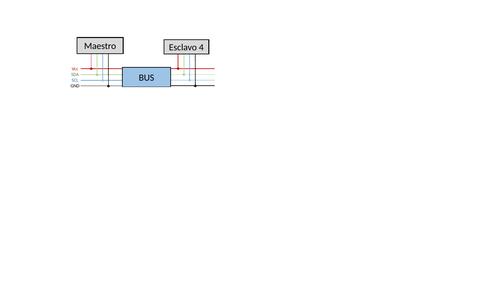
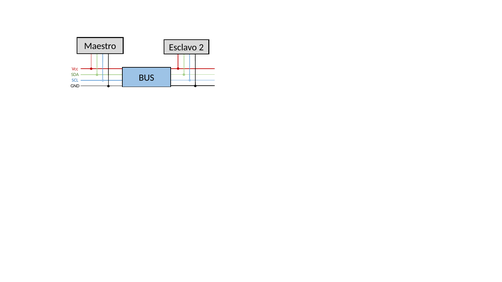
4: 4 -> 2
